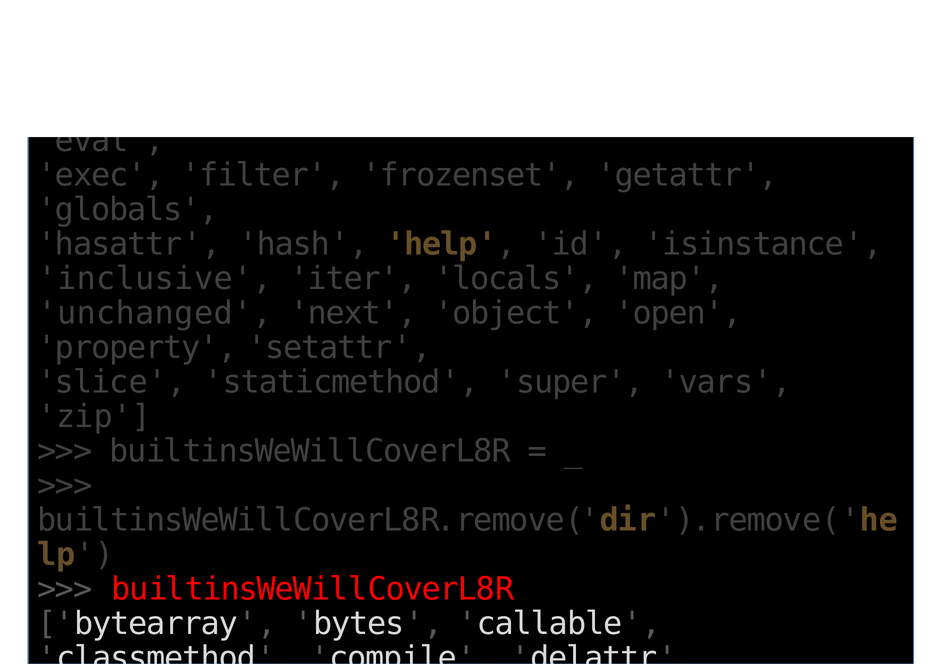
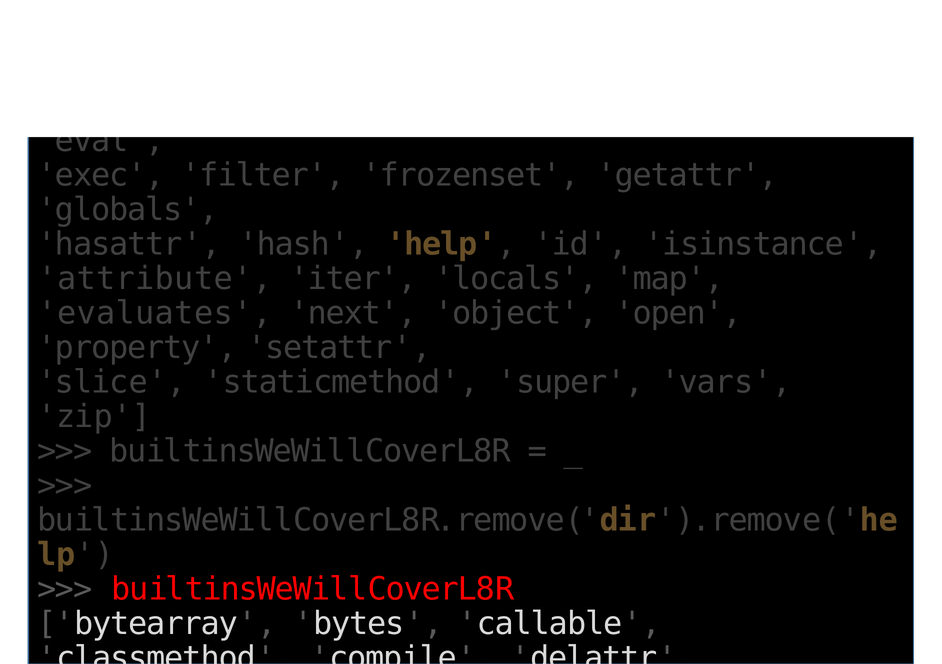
inclusive: inclusive -> attribute
unchanged: unchanged -> evaluates
